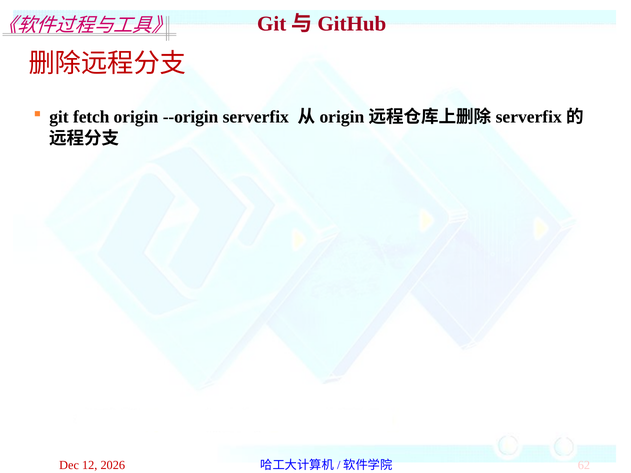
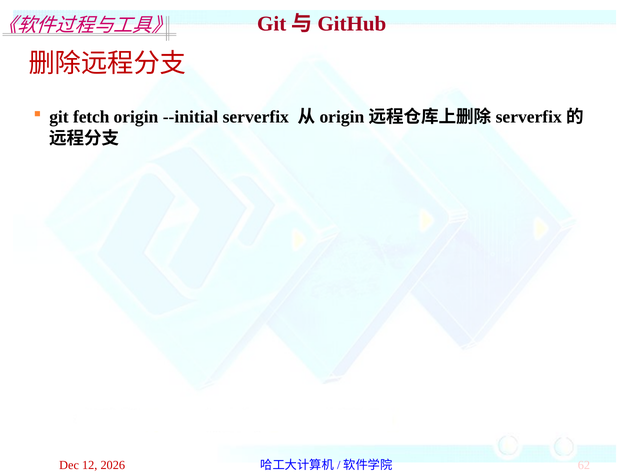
--origin: --origin -> --initial
